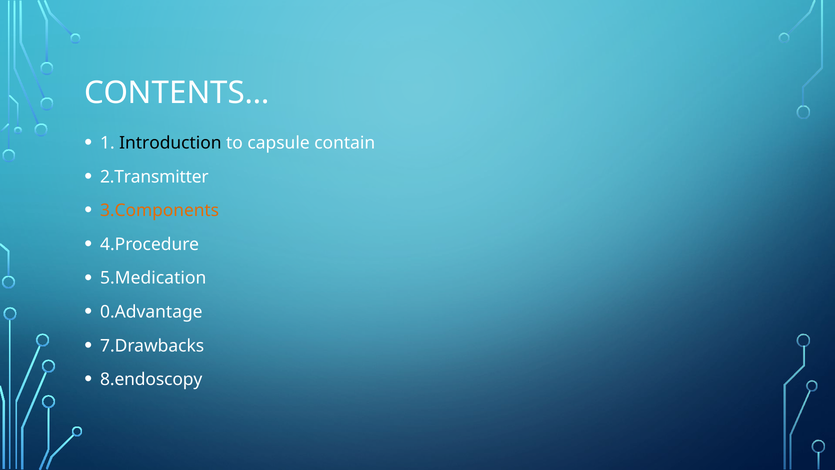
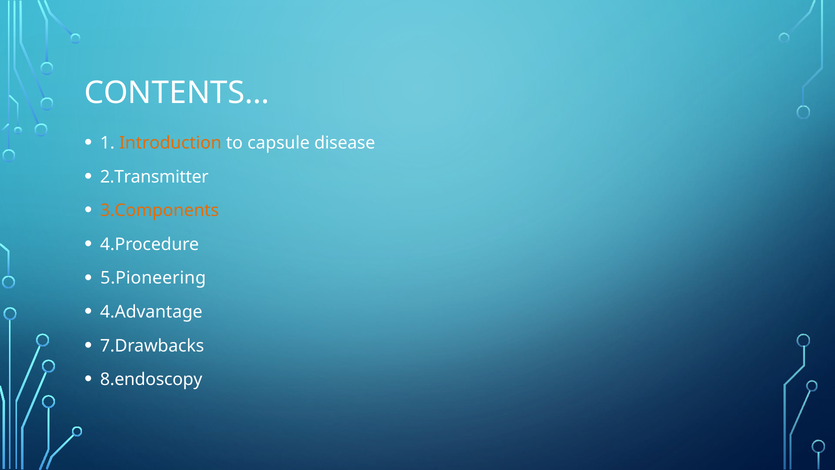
Introduction colour: black -> orange
contain: contain -> disease
5.Medication: 5.Medication -> 5.Pioneering
0.Advantage: 0.Advantage -> 4.Advantage
